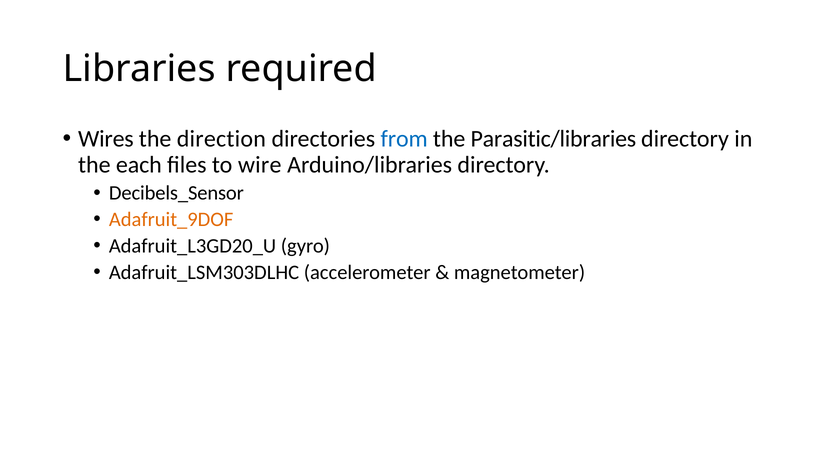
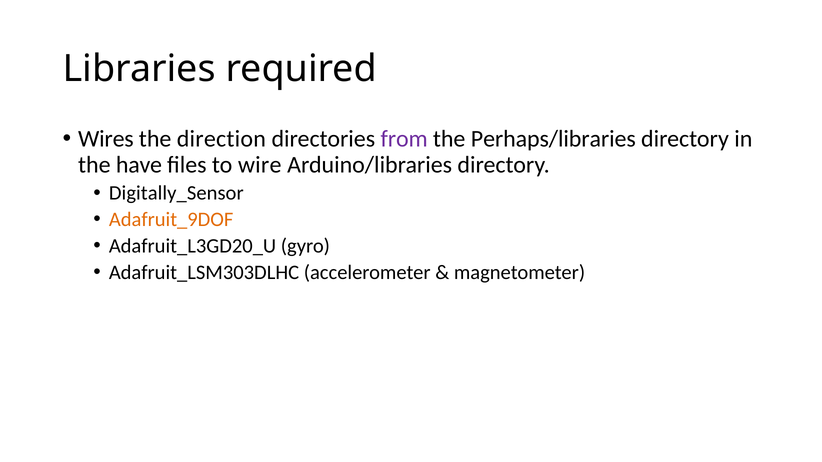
from colour: blue -> purple
Parasitic/libraries: Parasitic/libraries -> Perhaps/libraries
each: each -> have
Decibels_Sensor: Decibels_Sensor -> Digitally_Sensor
